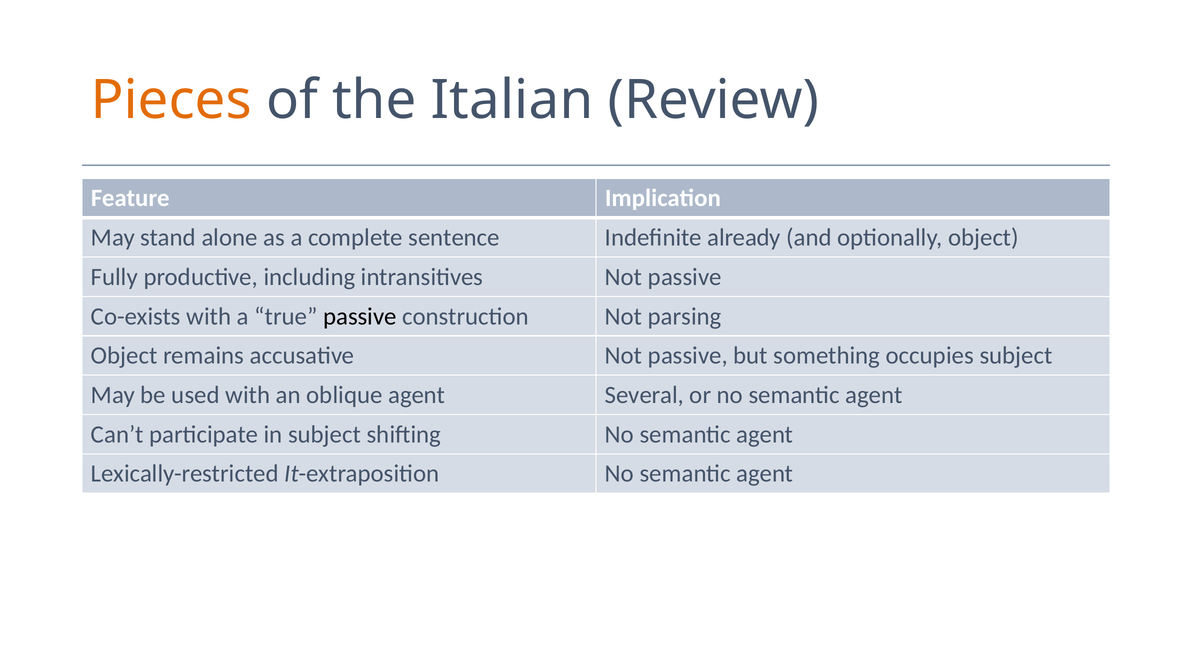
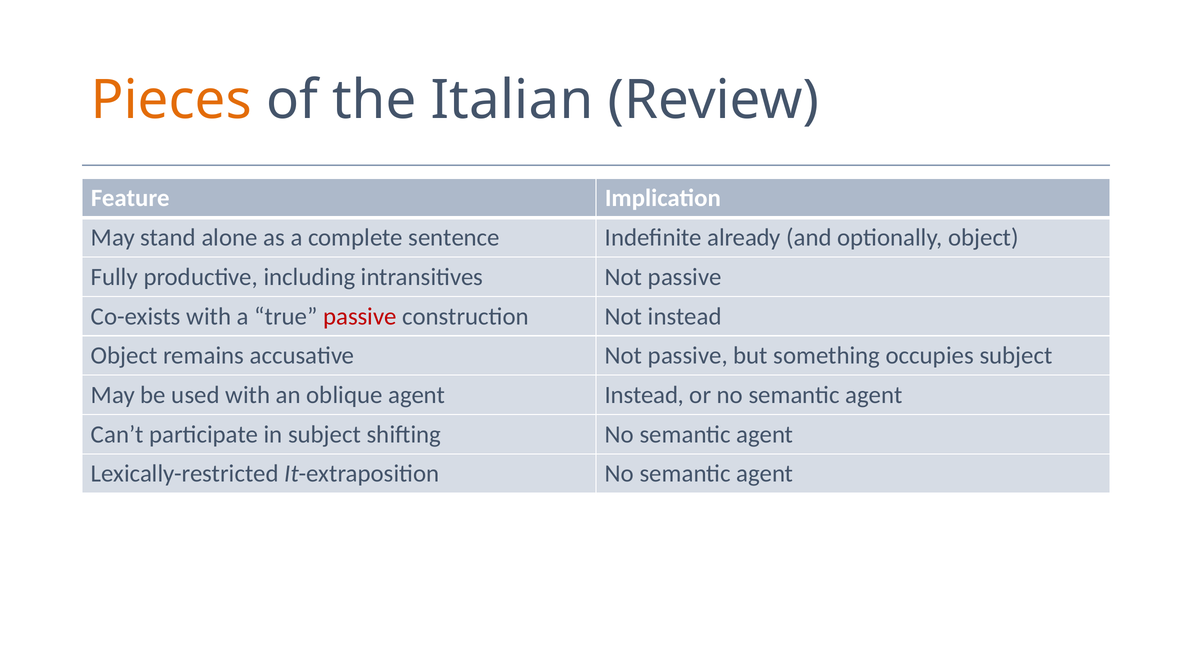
passive at (360, 317) colour: black -> red
Not parsing: parsing -> instead
agent Several: Several -> Instead
